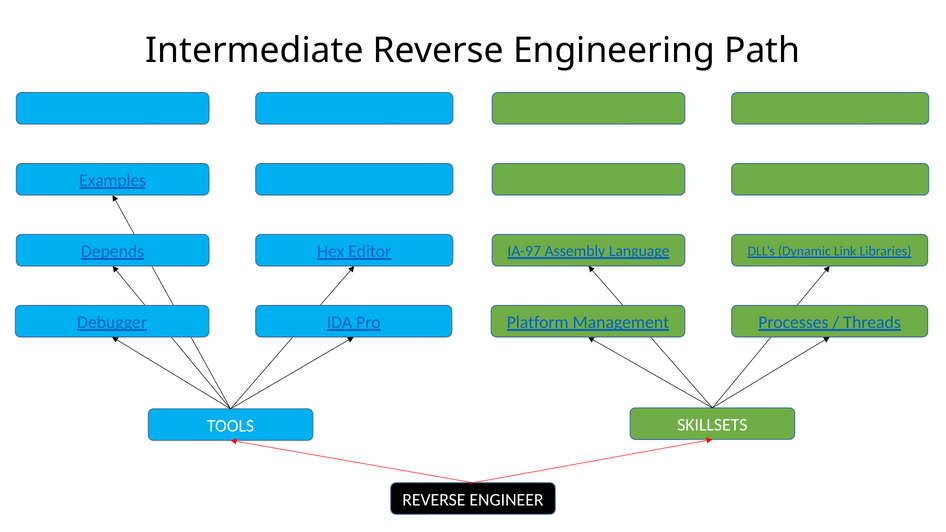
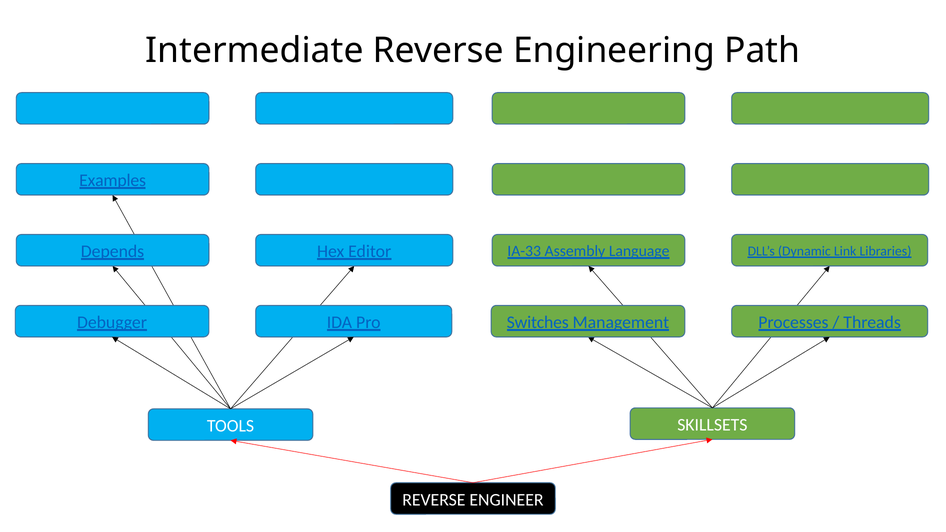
IA-97: IA-97 -> IA-33
Platform: Platform -> Switches
